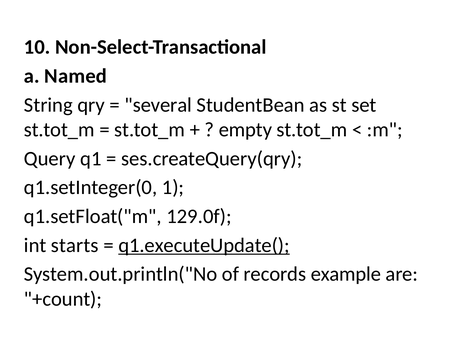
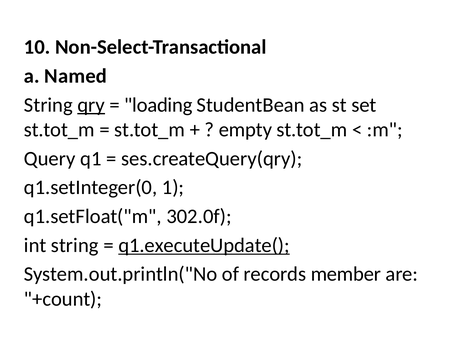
qry underline: none -> present
several: several -> loading
129.0f: 129.0f -> 302.0f
int starts: starts -> string
example: example -> member
